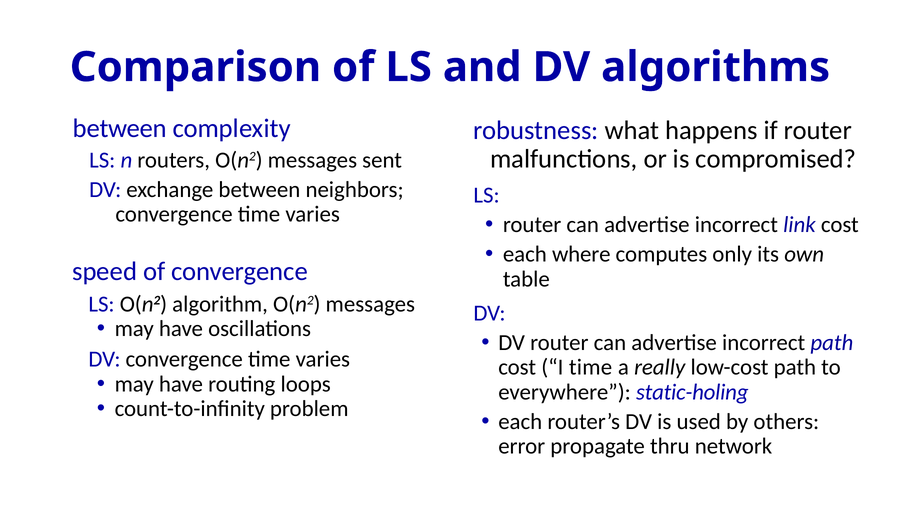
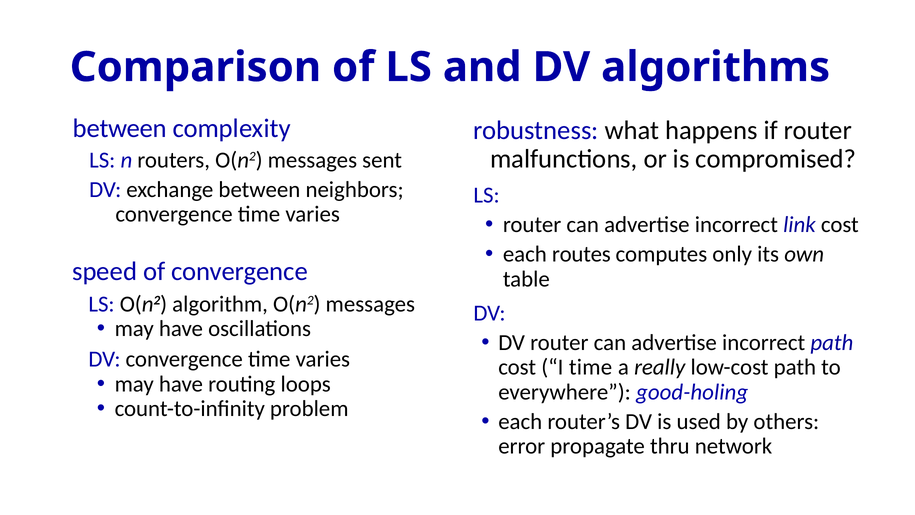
where: where -> routes
static-holing: static-holing -> good-holing
